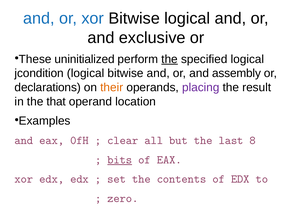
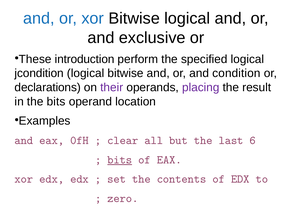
uninitialized: uninitialized -> introduction
the at (170, 59) underline: present -> none
assembly: assembly -> condition
their colour: orange -> purple
the that: that -> bits
8: 8 -> 6
